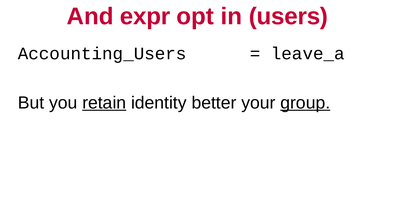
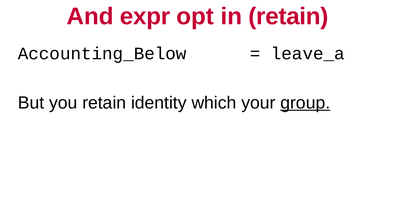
in users: users -> retain
Accounting_Users: Accounting_Users -> Accounting_Below
retain at (104, 103) underline: present -> none
better: better -> which
